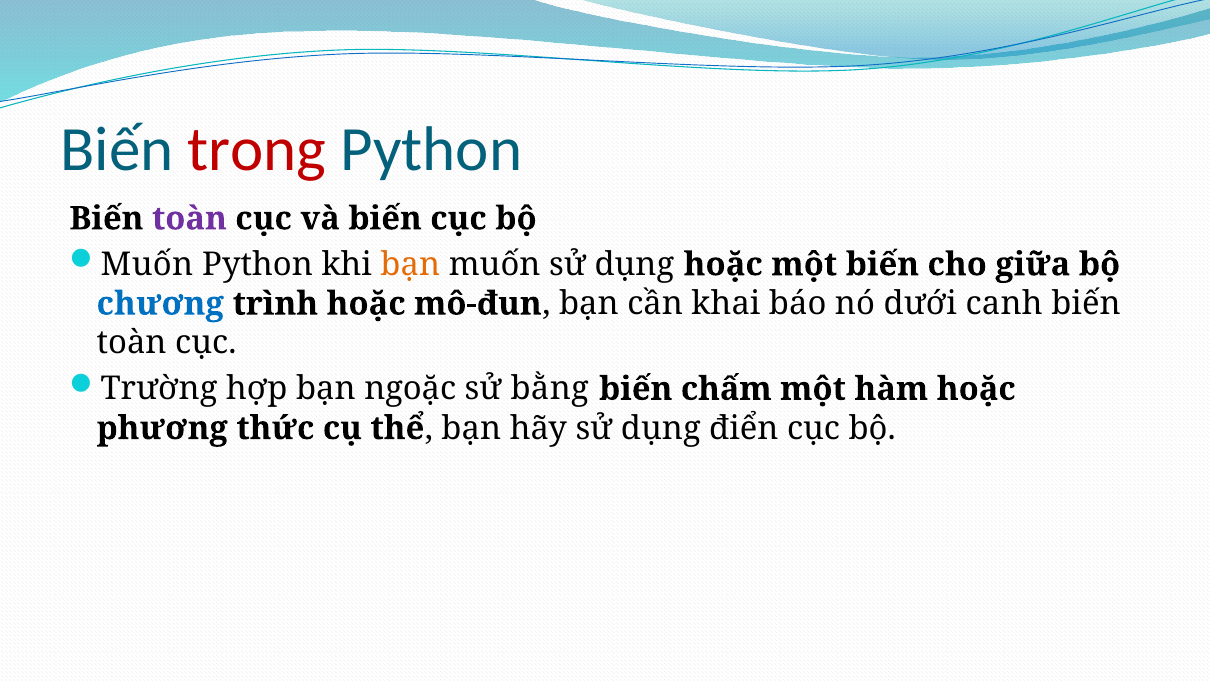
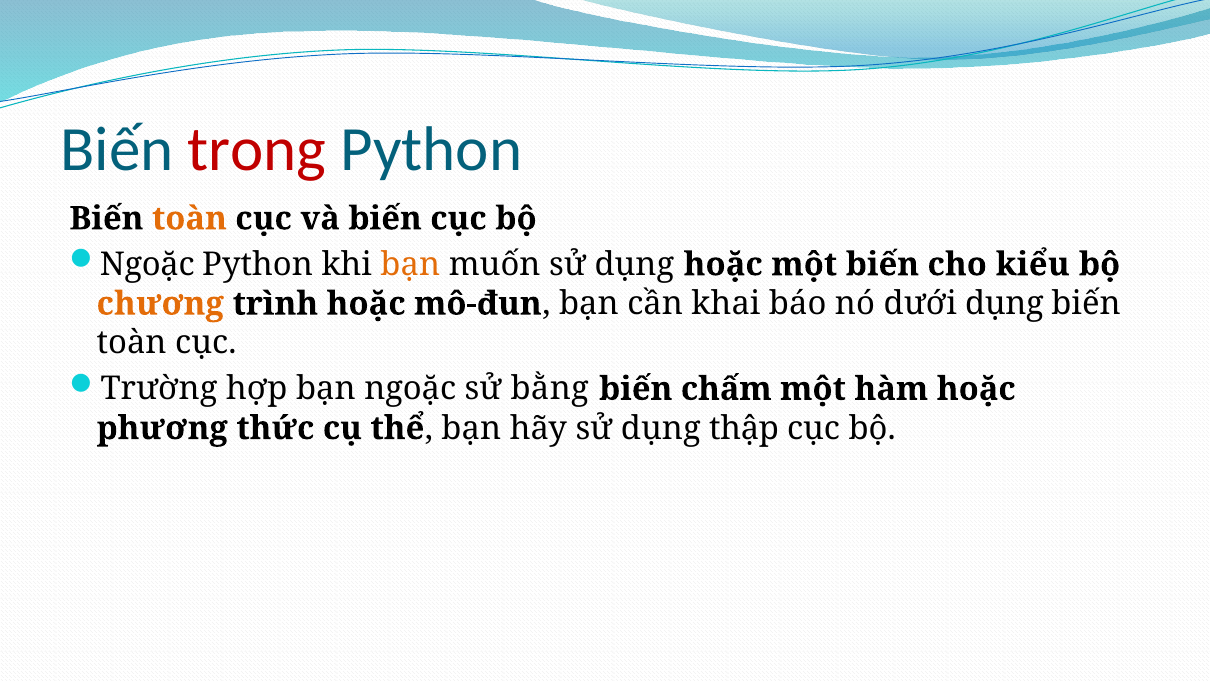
toàn at (189, 218) colour: purple -> orange
Muốn at (147, 264): Muốn -> Ngoặc
giữa: giữa -> kiểu
chương colour: blue -> orange
dưới canh: canh -> dụng
điển: điển -> thập
